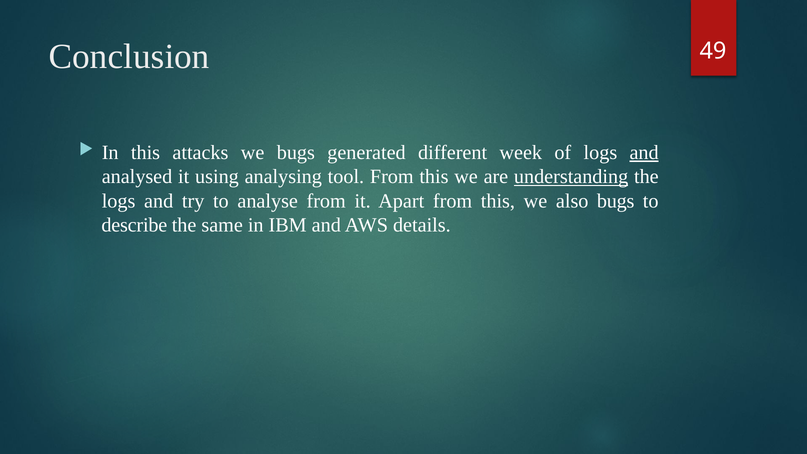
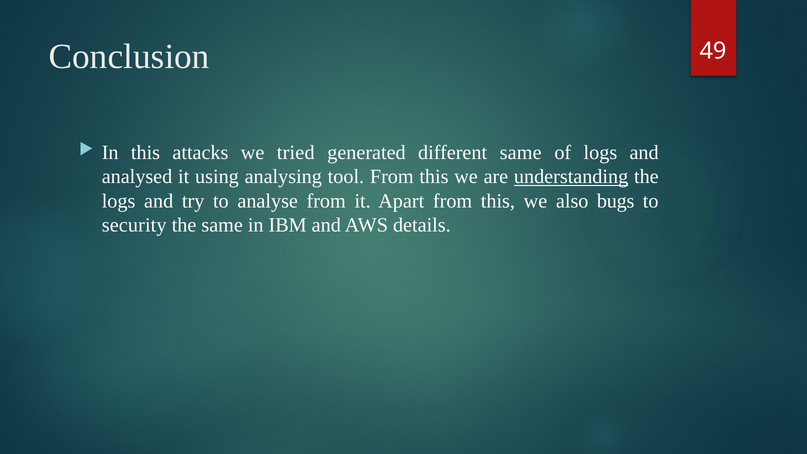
we bugs: bugs -> tried
different week: week -> same
and at (644, 152) underline: present -> none
describe: describe -> security
